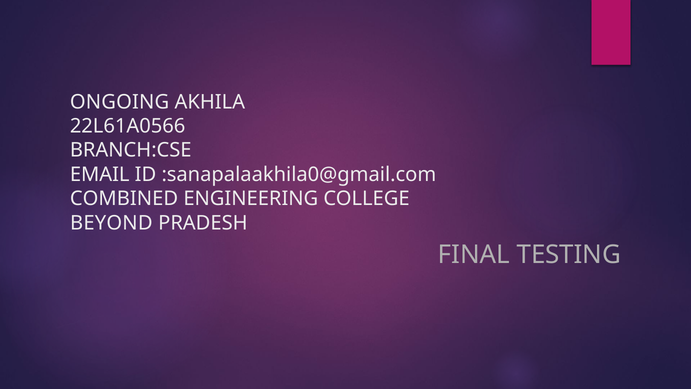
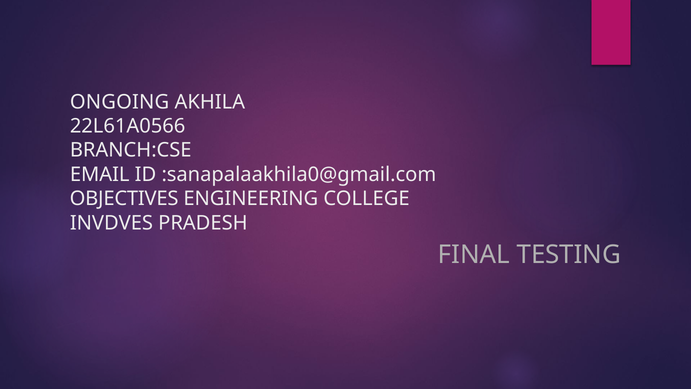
COMBINED: COMBINED -> OBJECTIVES
BEYOND: BEYOND -> INVDVES
